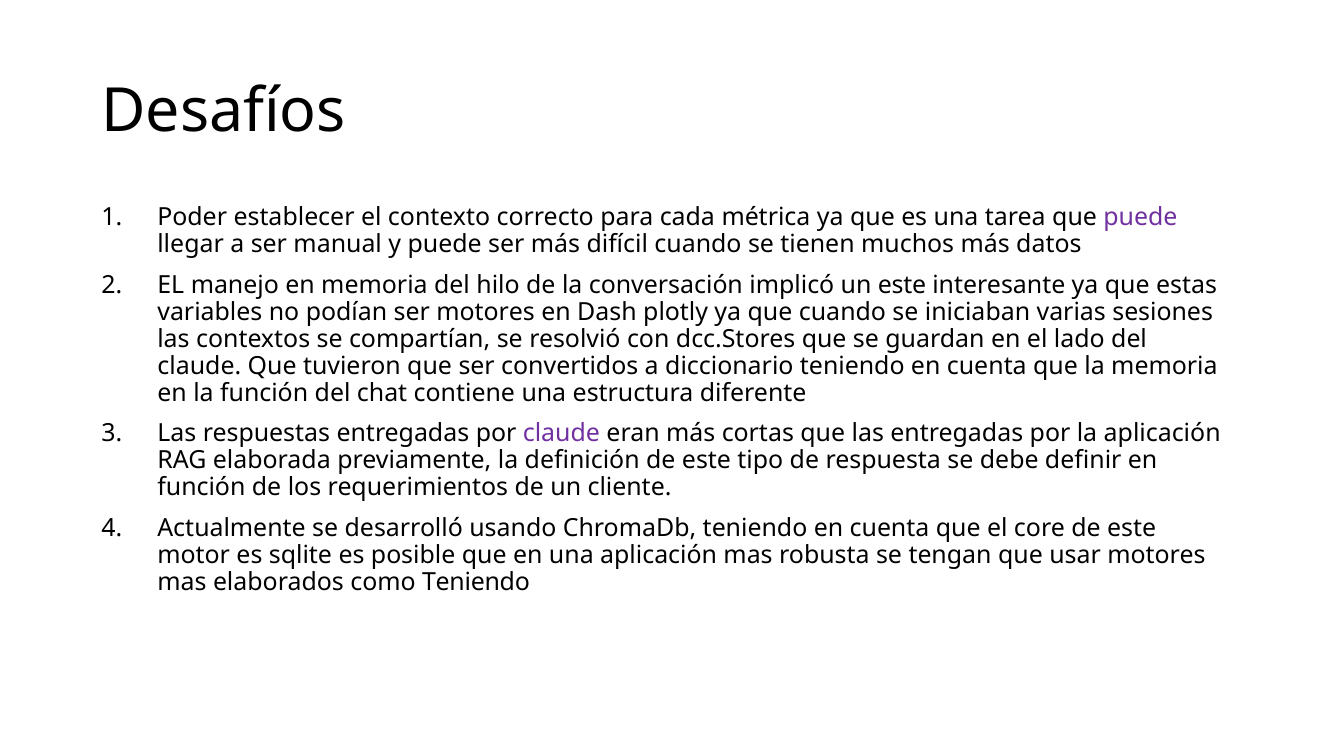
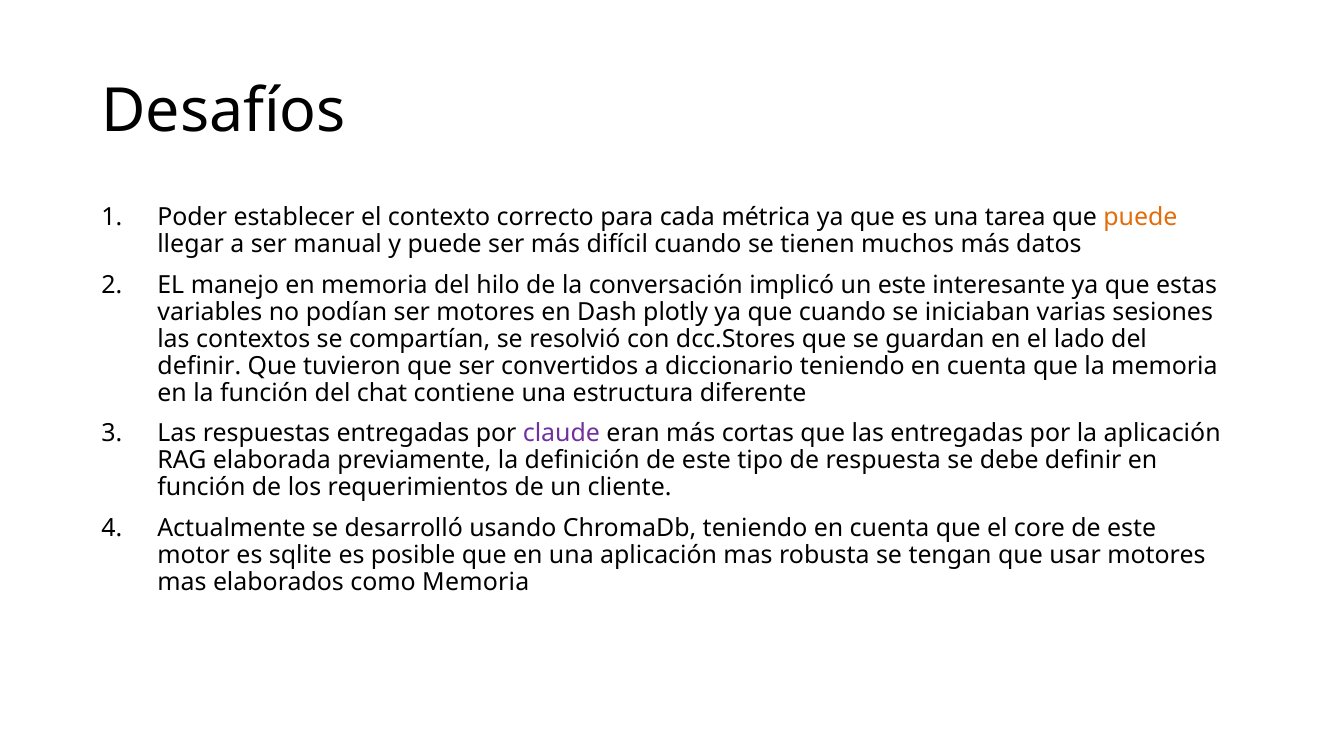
puede at (1140, 217) colour: purple -> orange
claude at (199, 366): claude -> definir
como Teniendo: Teniendo -> Memoria
